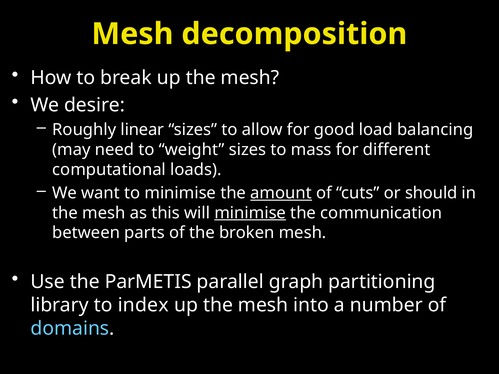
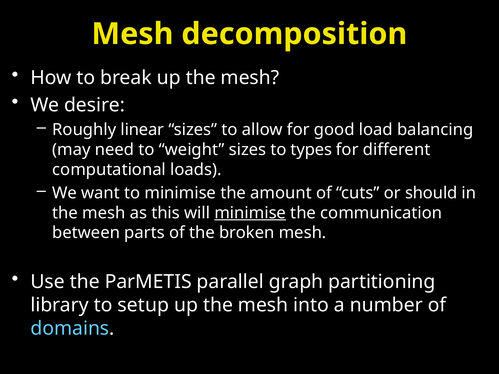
mass: mass -> types
amount underline: present -> none
index: index -> setup
